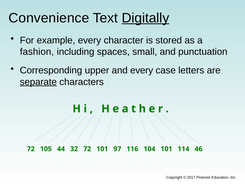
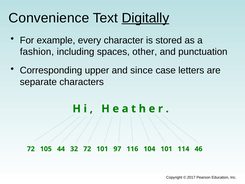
small: small -> other
and every: every -> since
separate underline: present -> none
